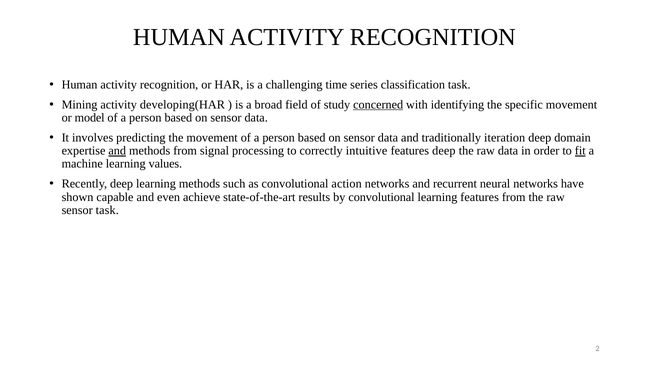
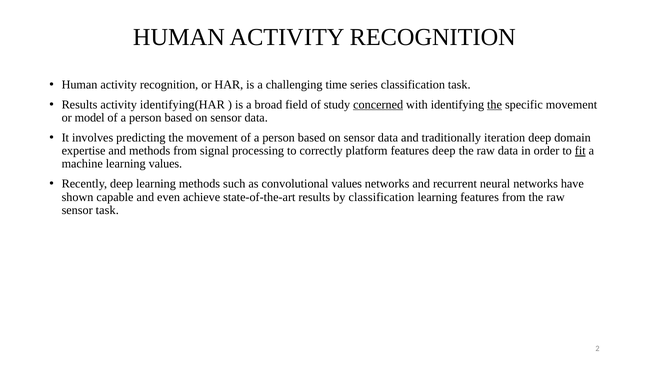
Mining at (80, 105): Mining -> Results
developing(HAR: developing(HAR -> identifying(HAR
the at (495, 105) underline: none -> present
and at (117, 151) underline: present -> none
intuitive: intuitive -> platform
convolutional action: action -> values
by convolutional: convolutional -> classification
